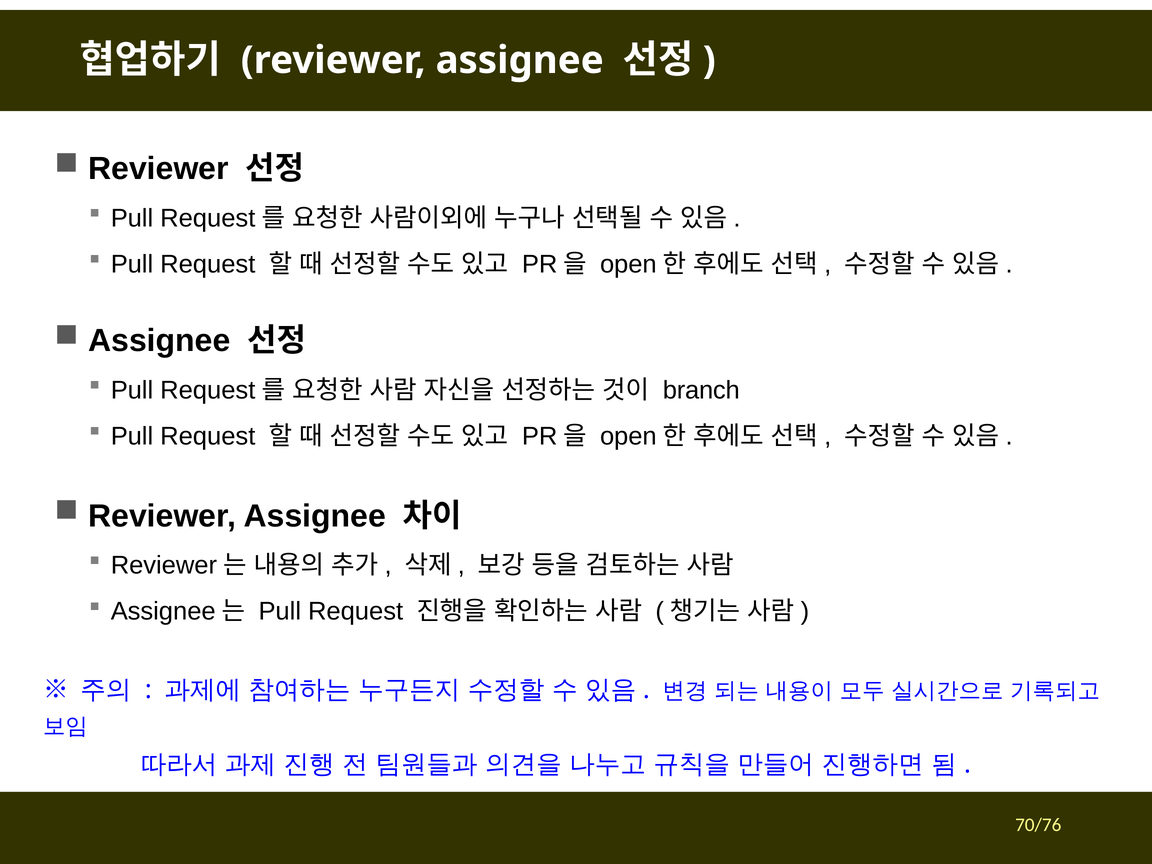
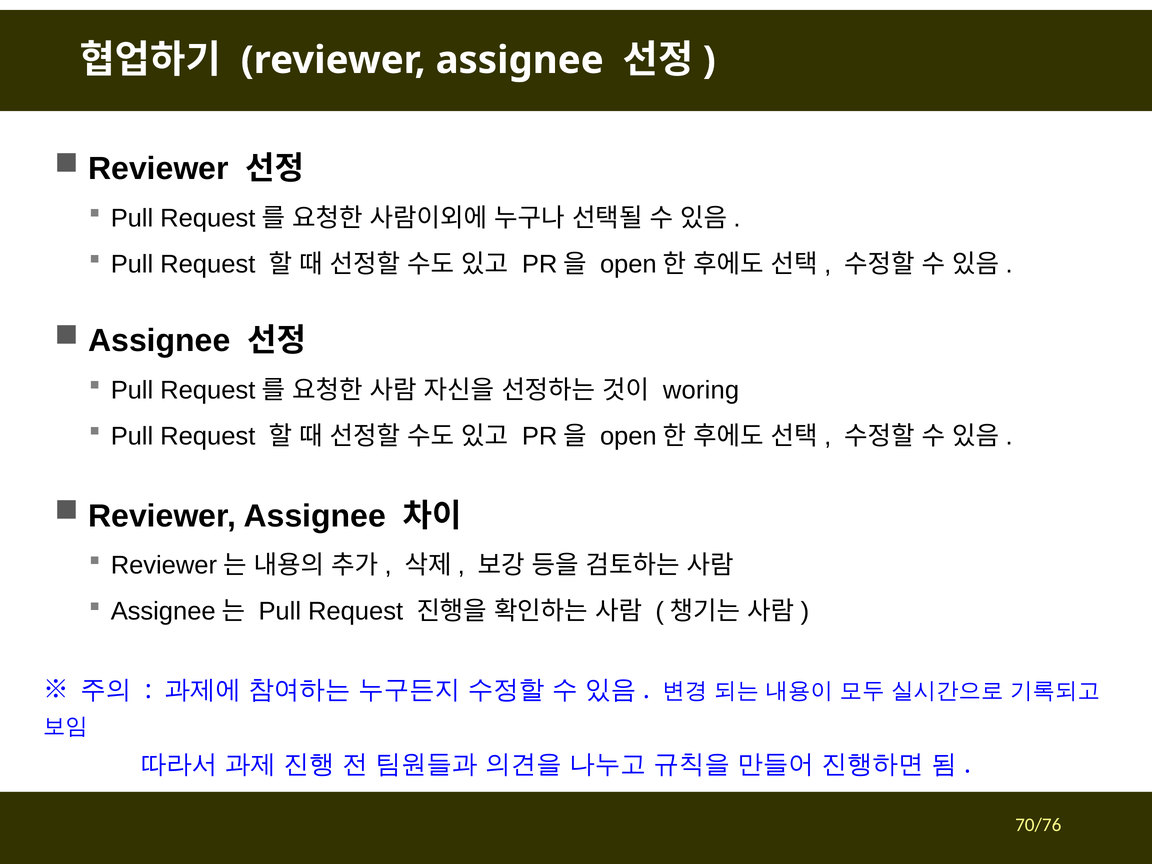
branch: branch -> woring
